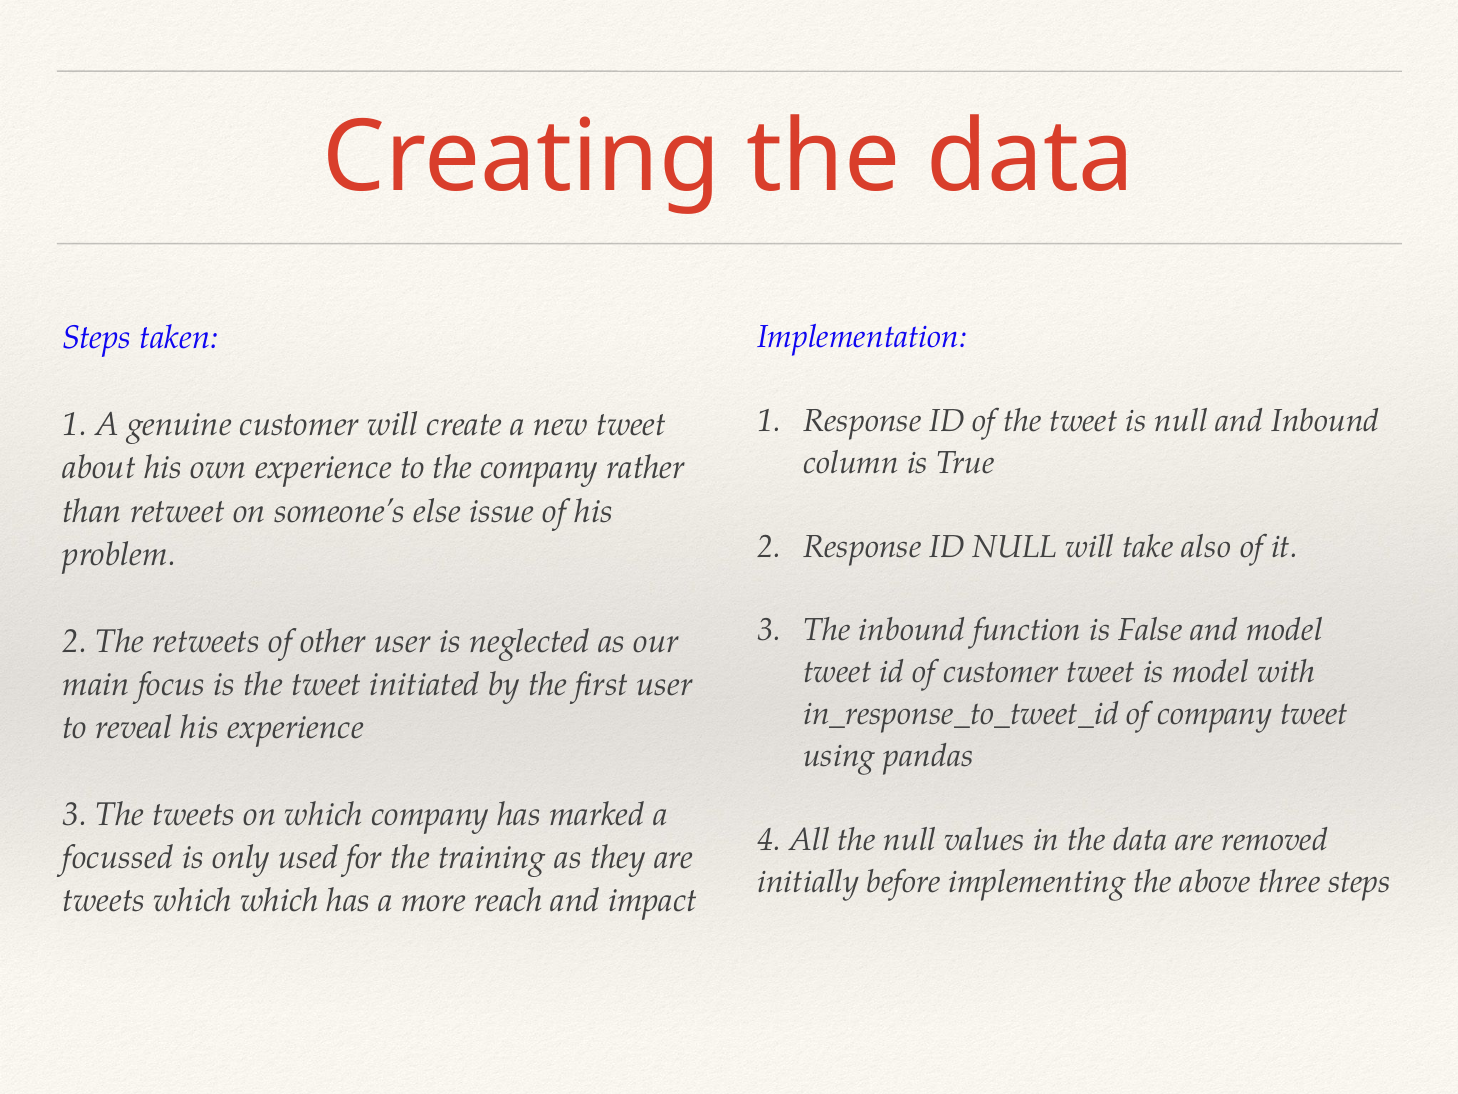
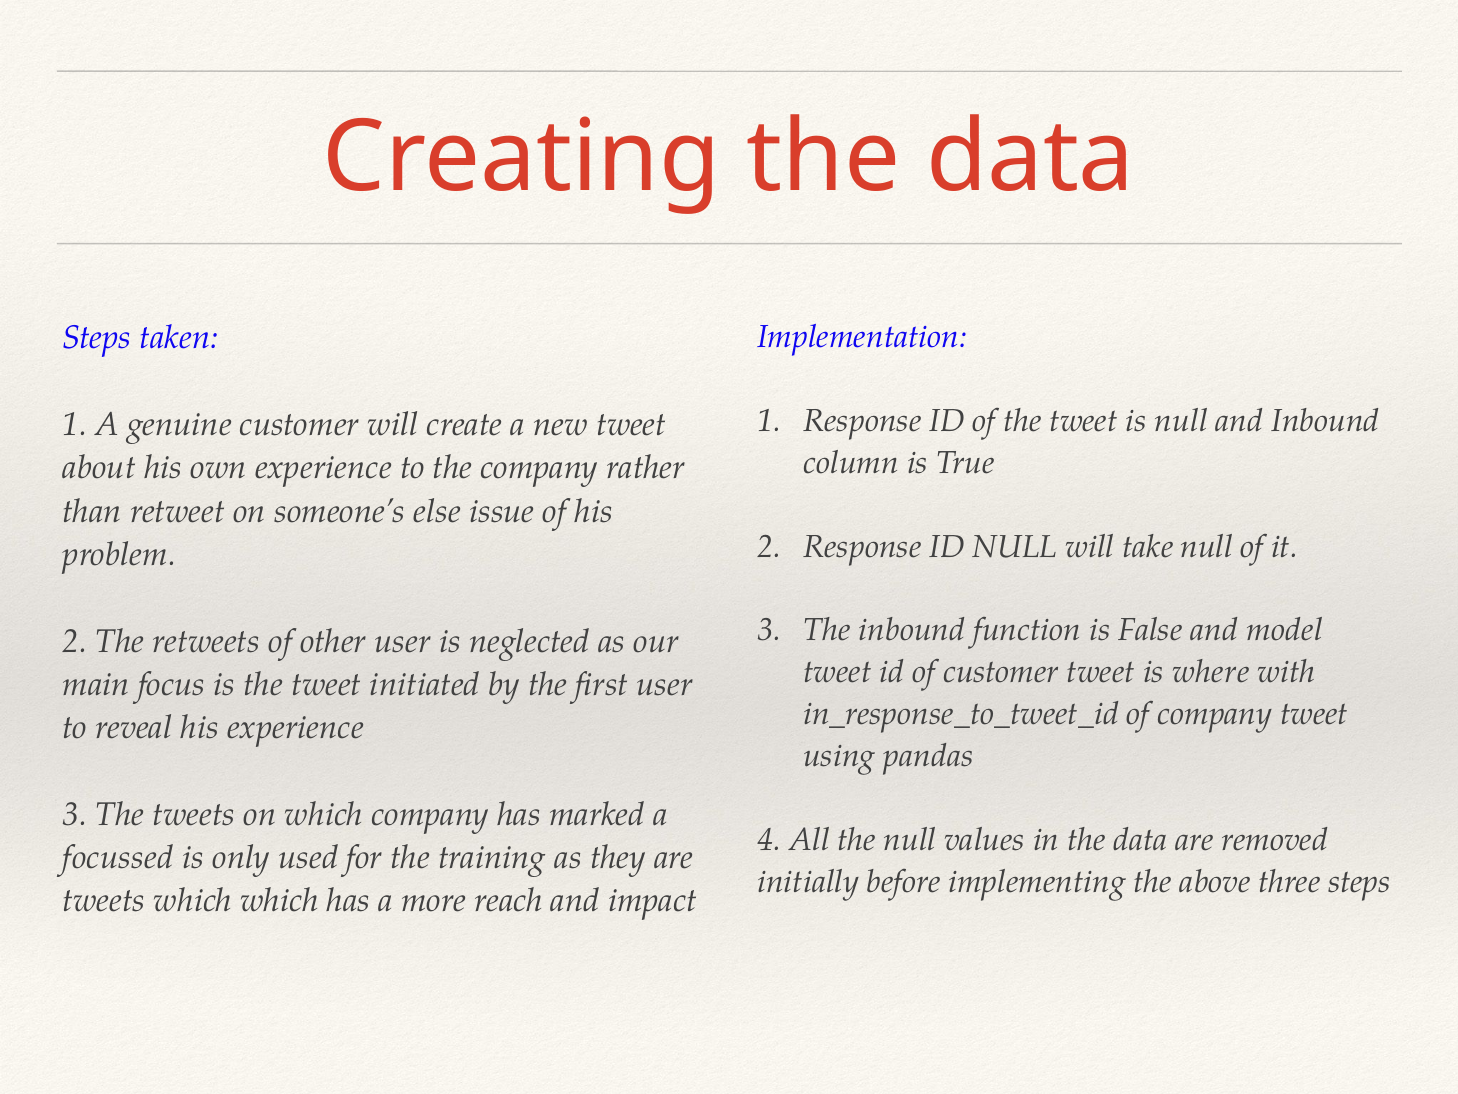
take also: also -> null
is model: model -> where
